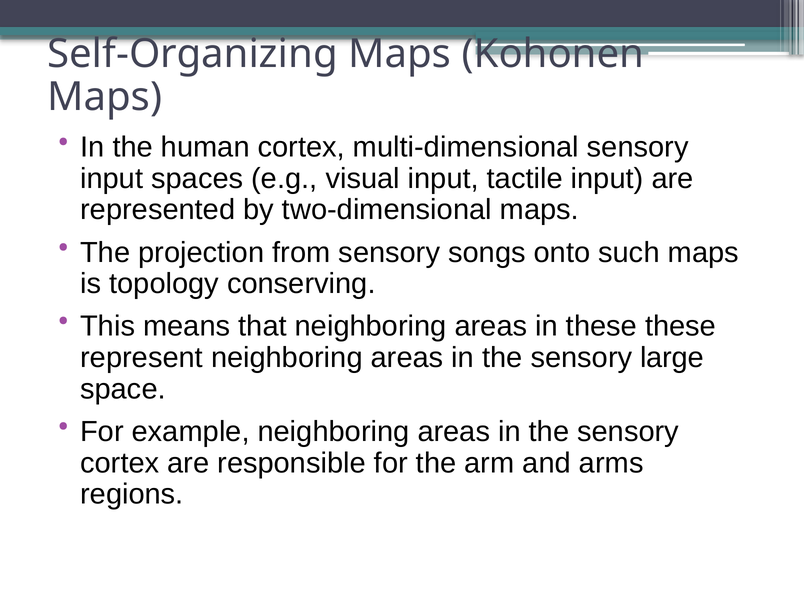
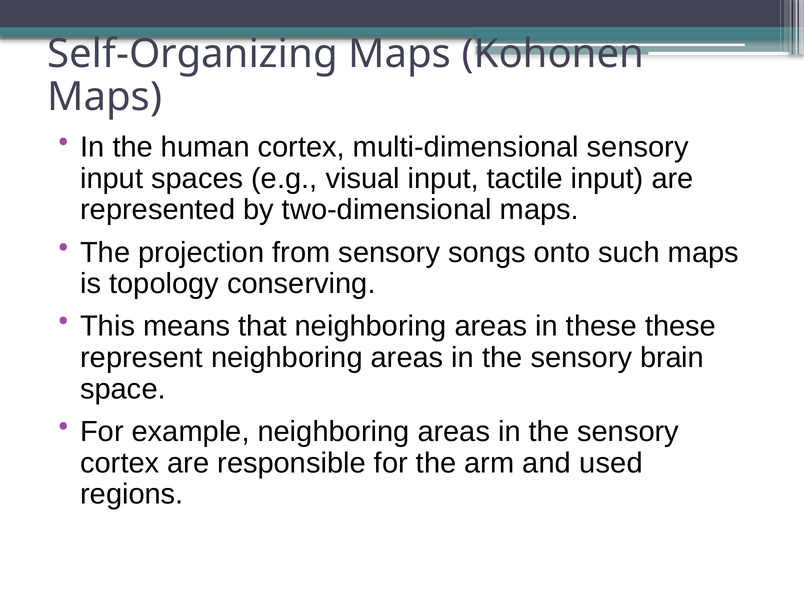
large: large -> brain
arms: arms -> used
